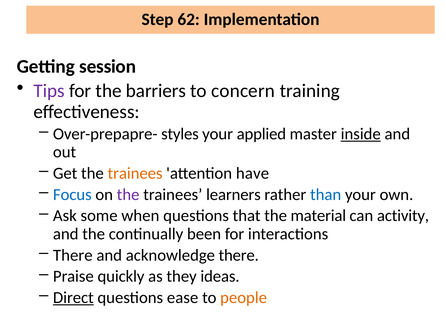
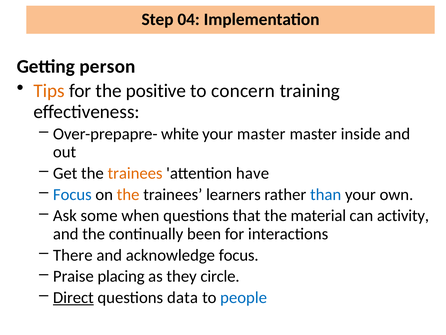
62: 62 -> 04
session: session -> person
Tips colour: purple -> orange
barriers: barriers -> positive
styles: styles -> white
your applied: applied -> master
inside underline: present -> none
the at (128, 194) colour: purple -> orange
acknowledge there: there -> focus
quickly: quickly -> placing
ideas: ideas -> circle
ease: ease -> data
people colour: orange -> blue
